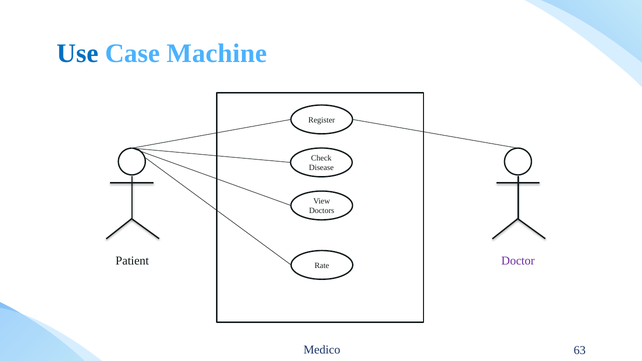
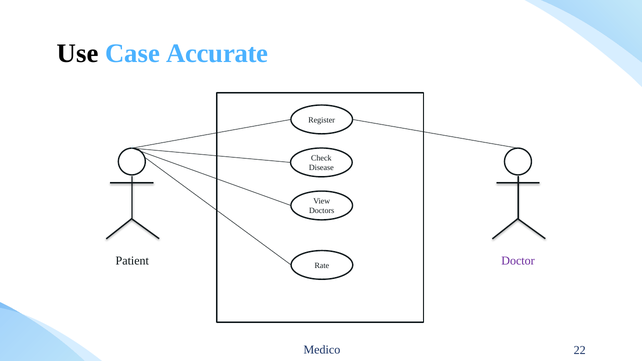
Use colour: blue -> black
Machine: Machine -> Accurate
63: 63 -> 22
